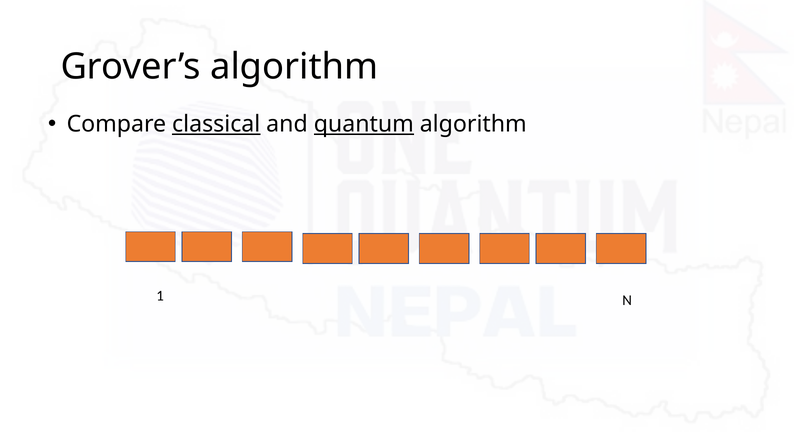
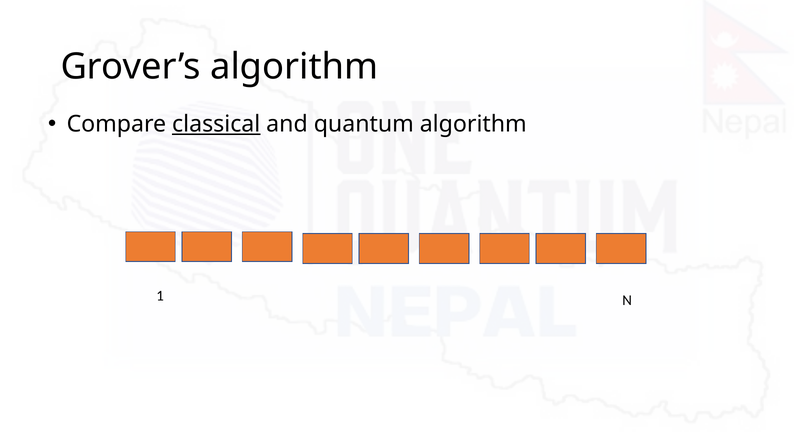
quantum underline: present -> none
